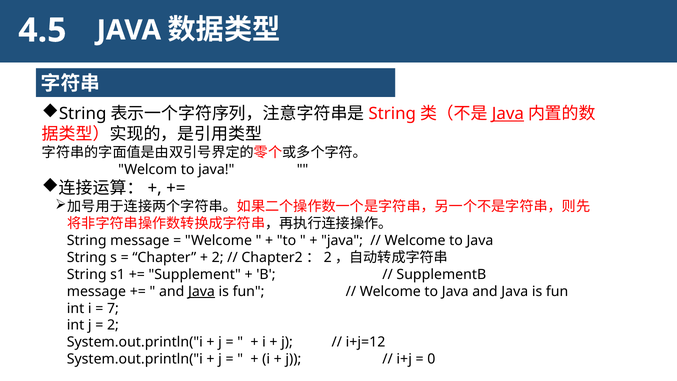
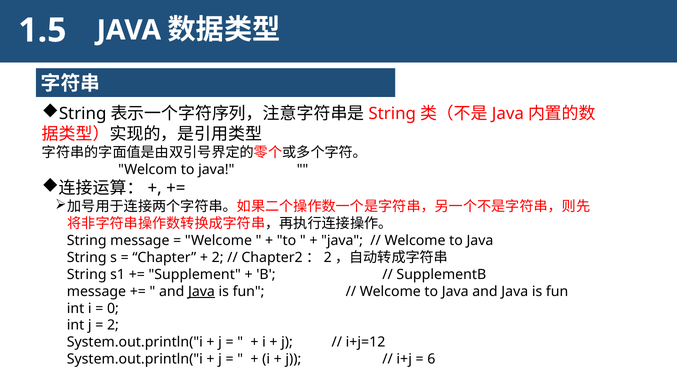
4.5: 4.5 -> 1.5
Java at (508, 114) underline: present -> none
7: 7 -> 0
0: 0 -> 6
